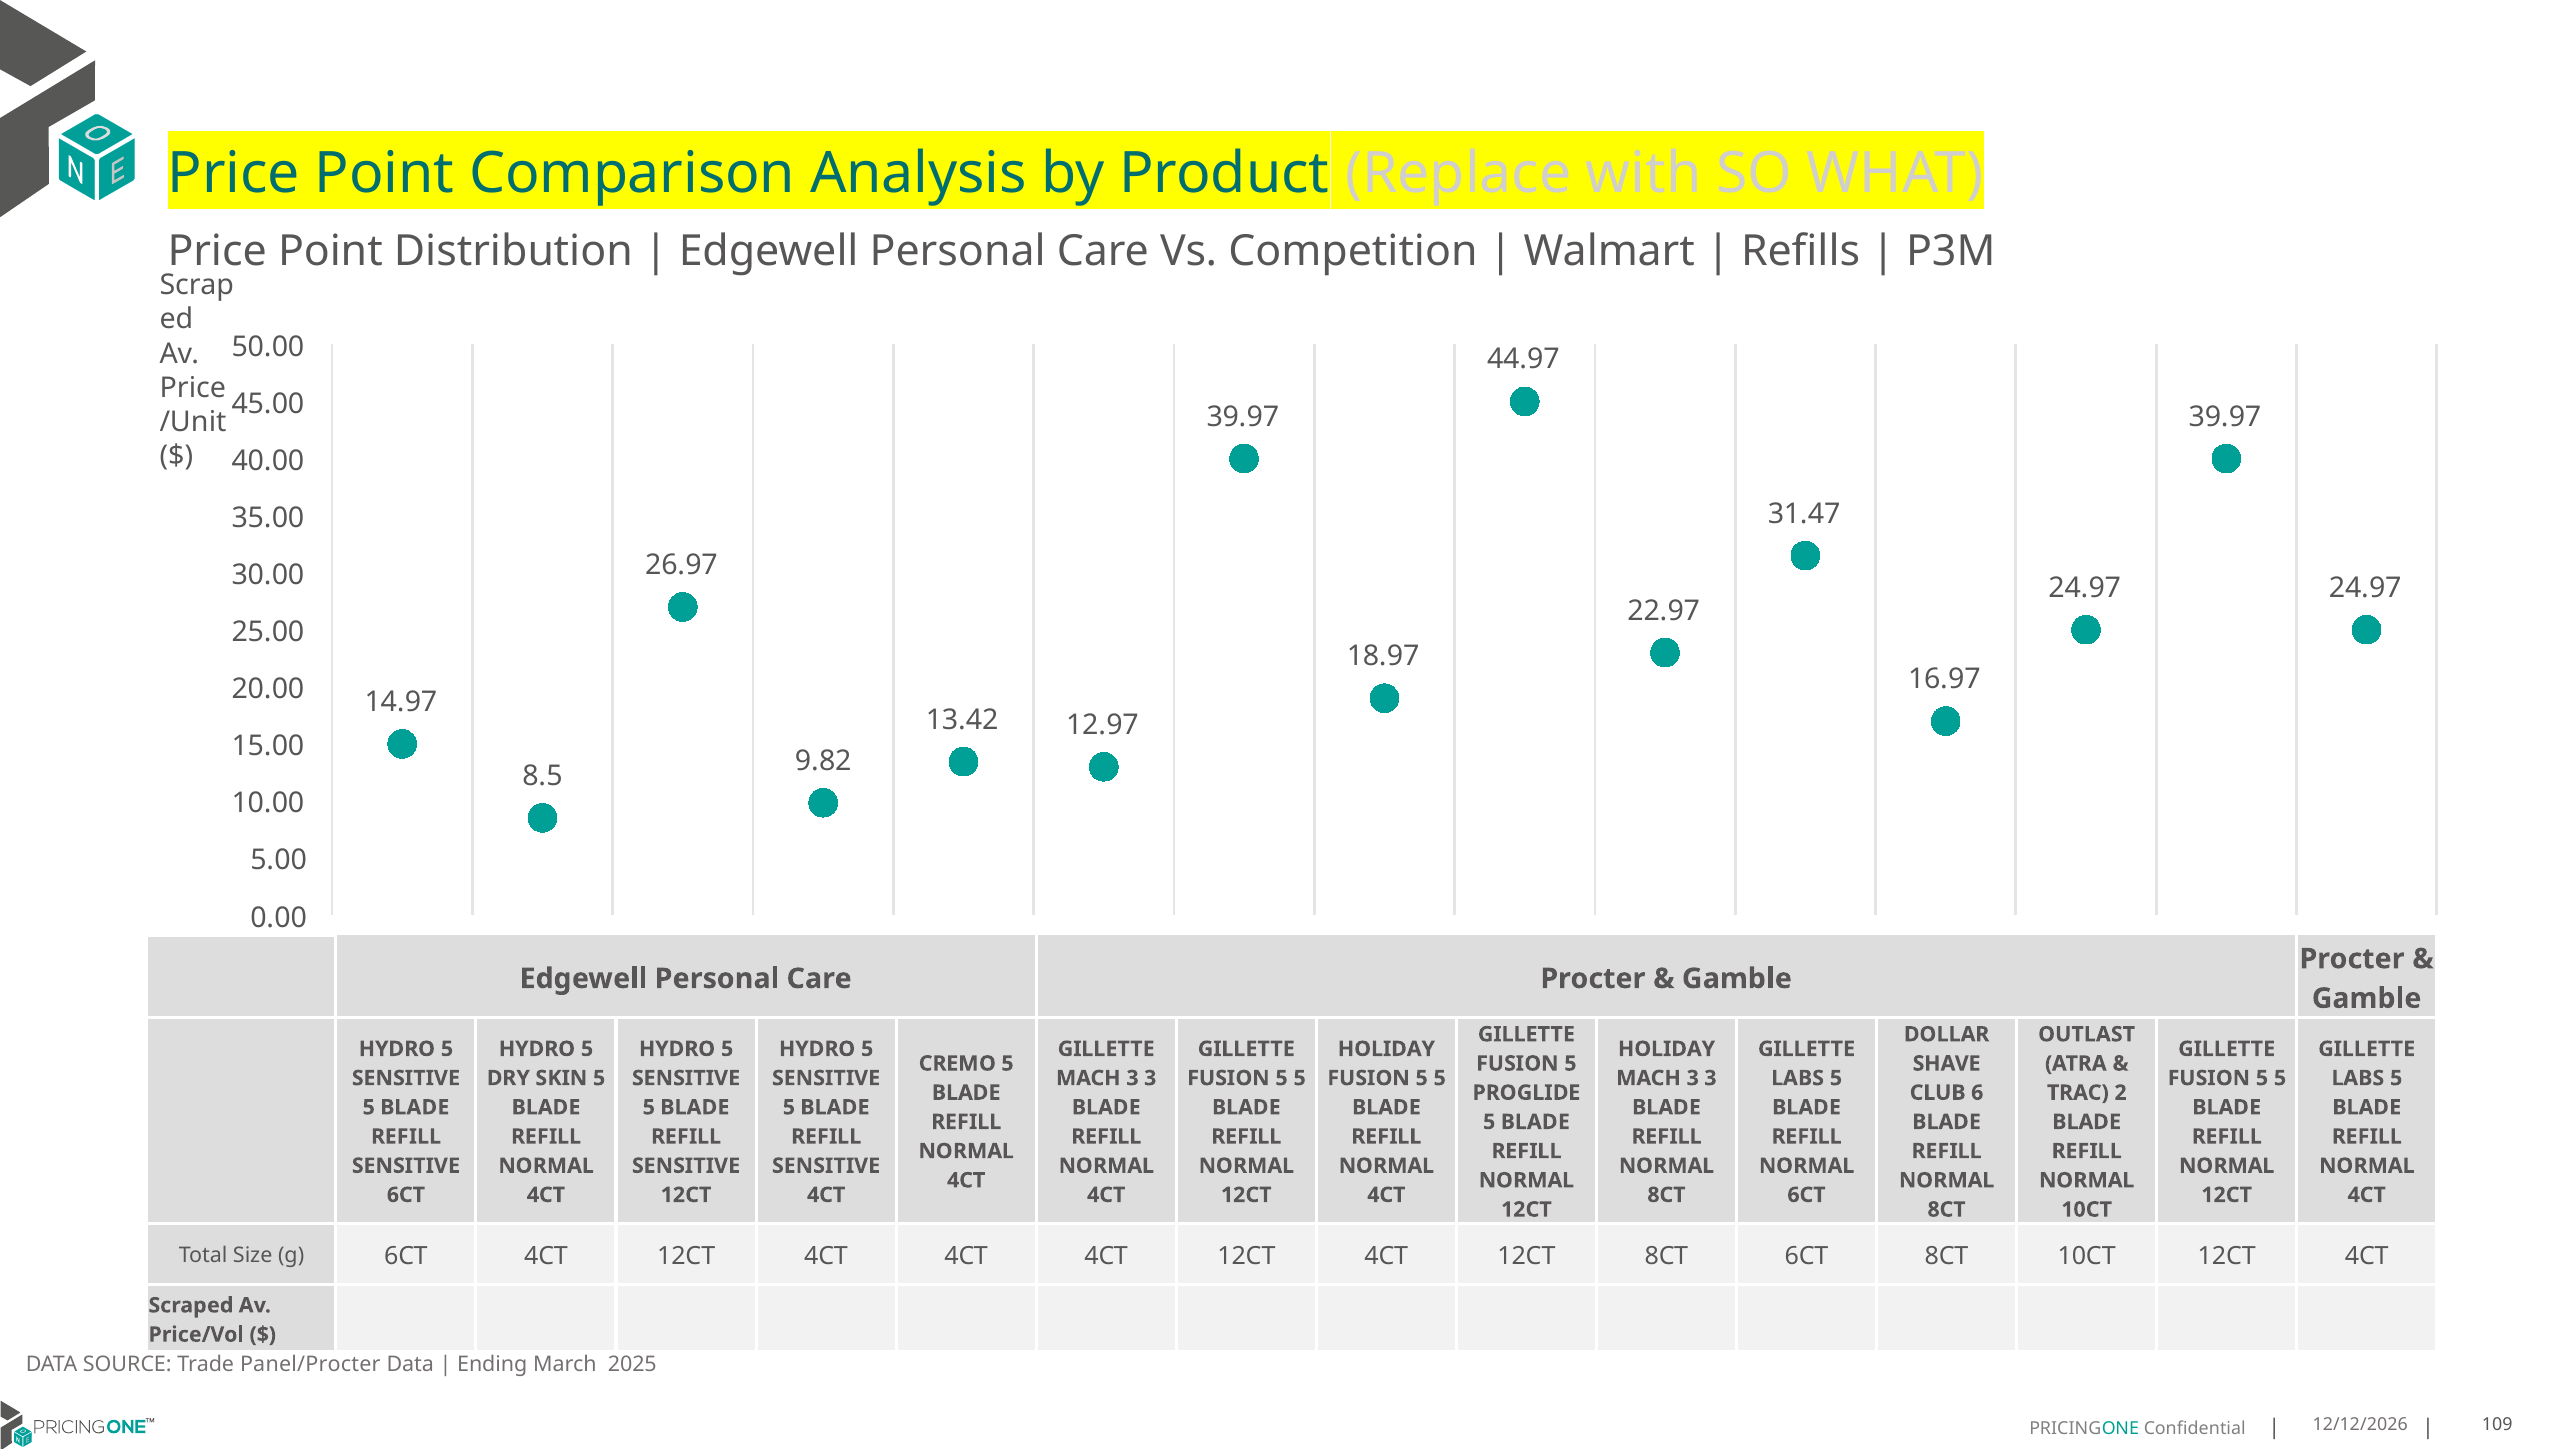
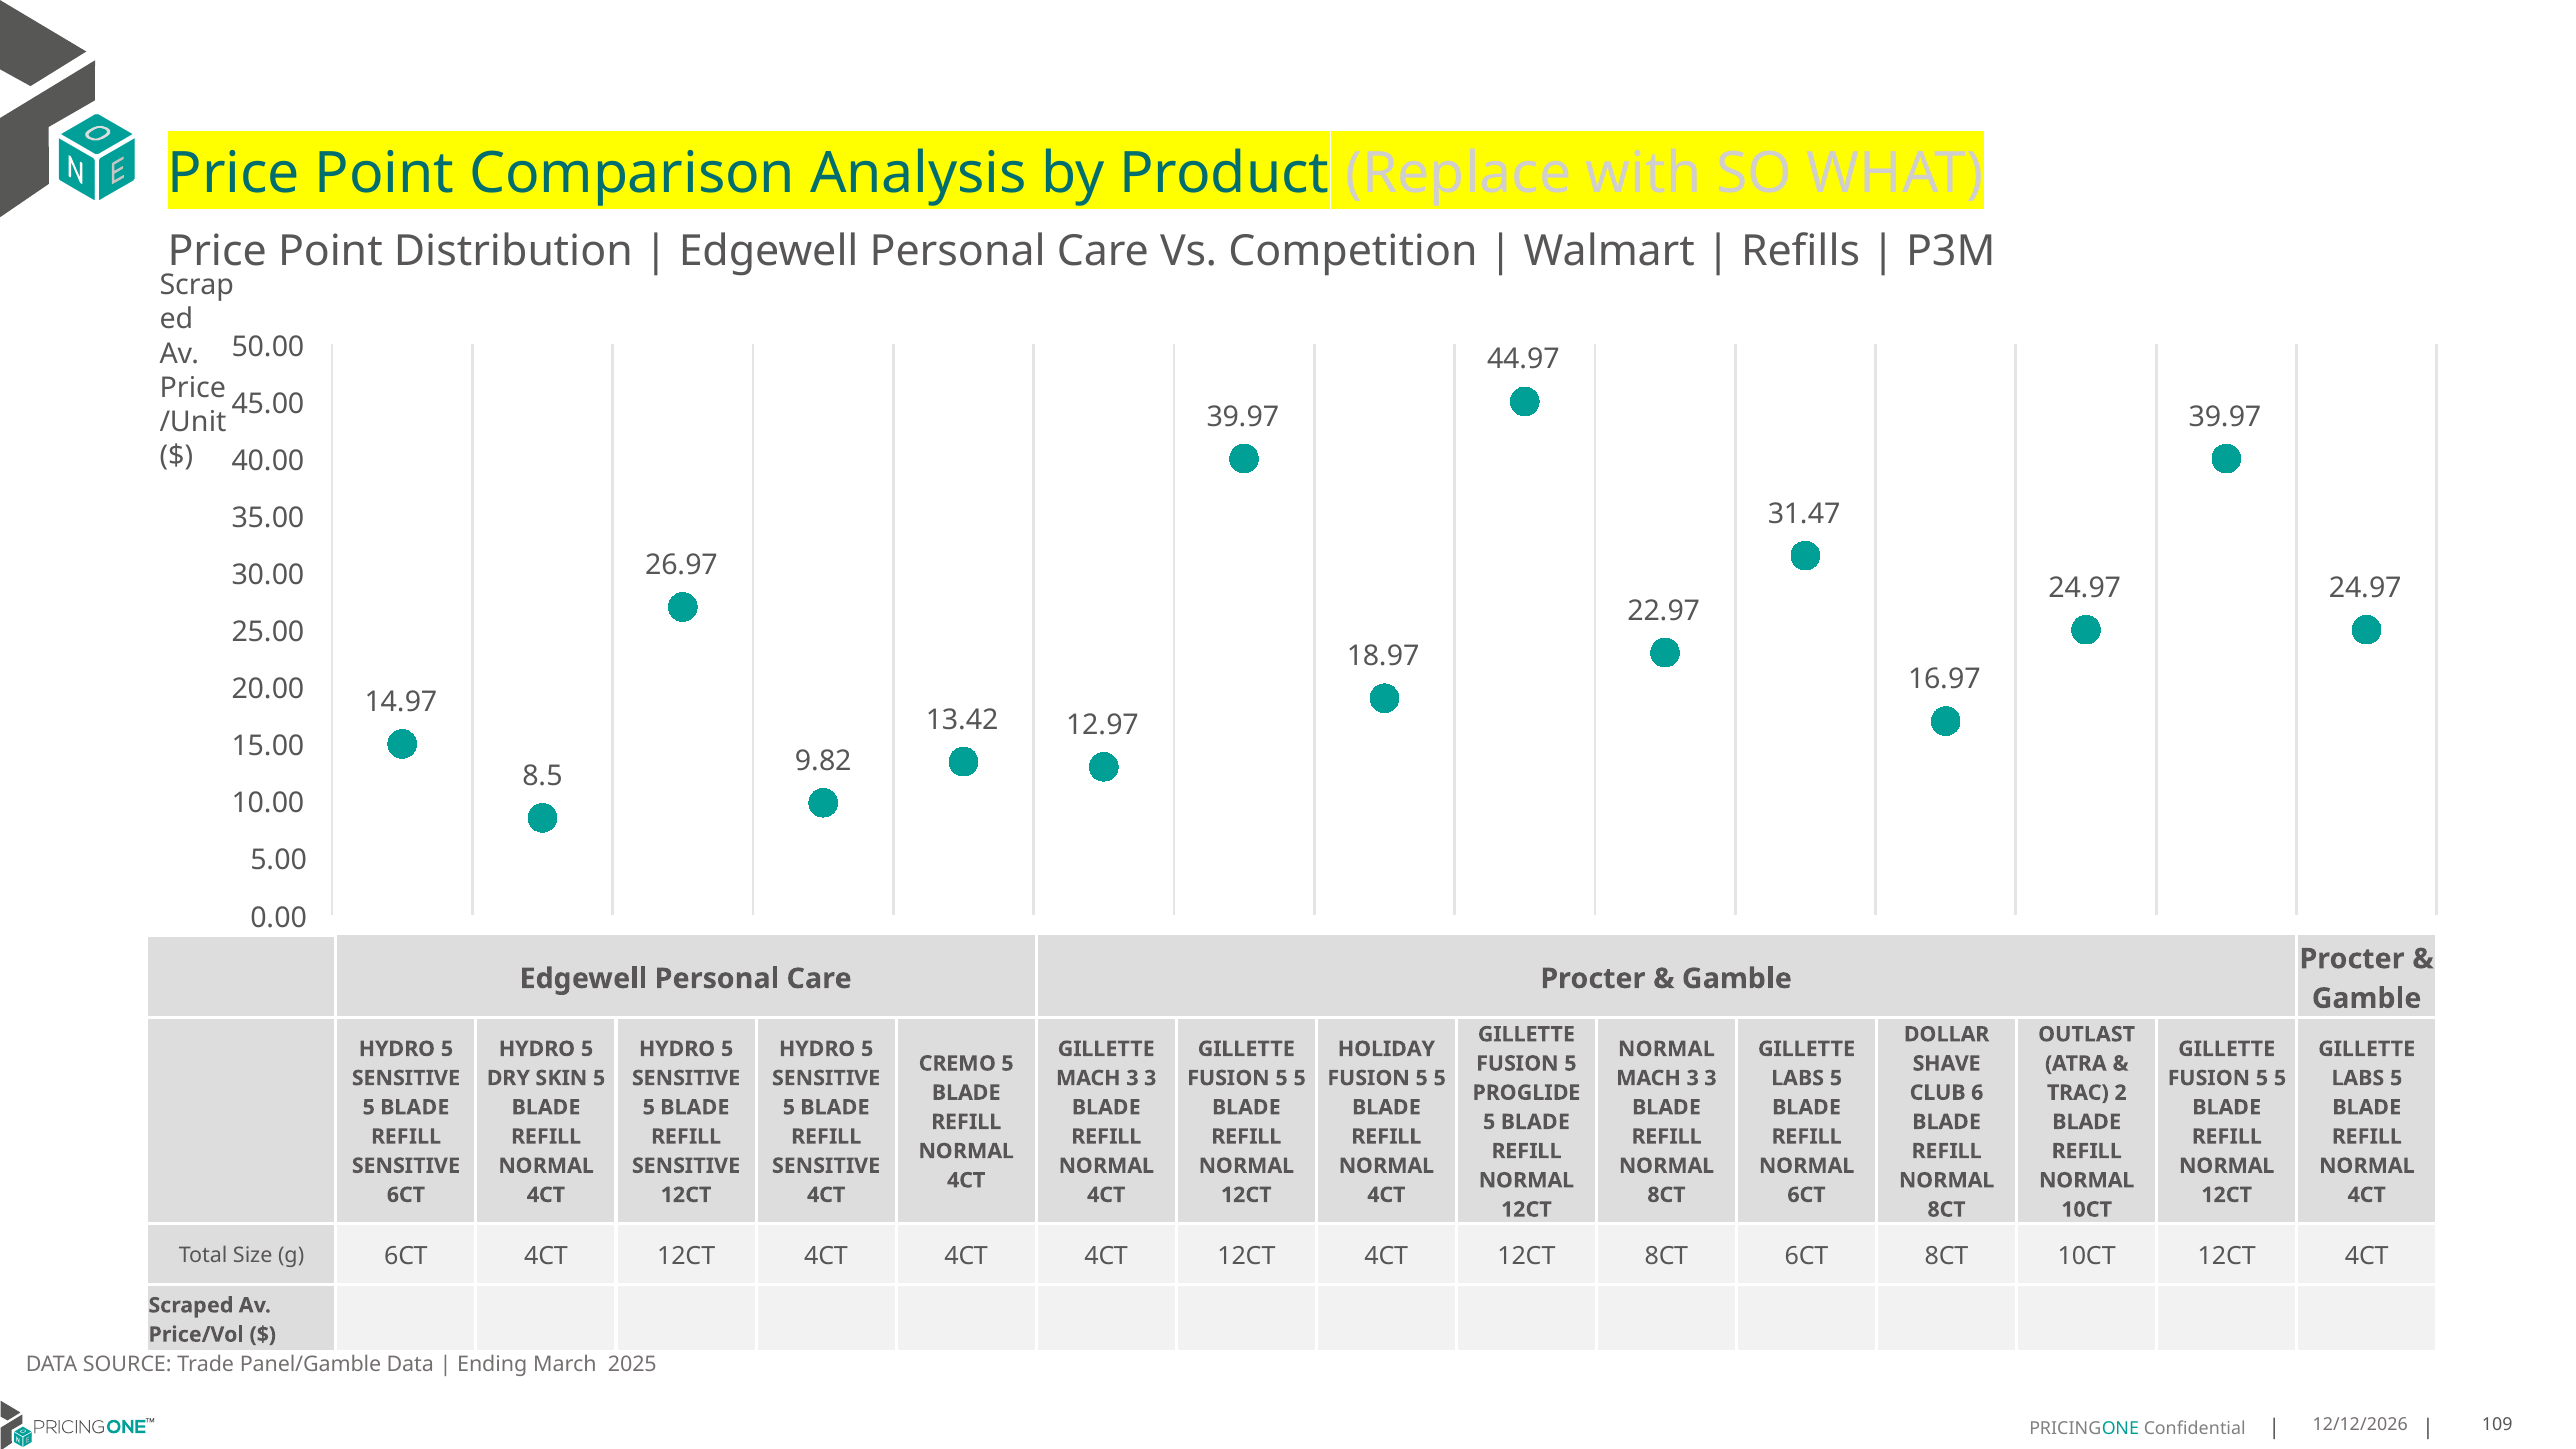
HOLIDAY at (1667, 1049): HOLIDAY -> NORMAL
Panel/Procter: Panel/Procter -> Panel/Gamble
